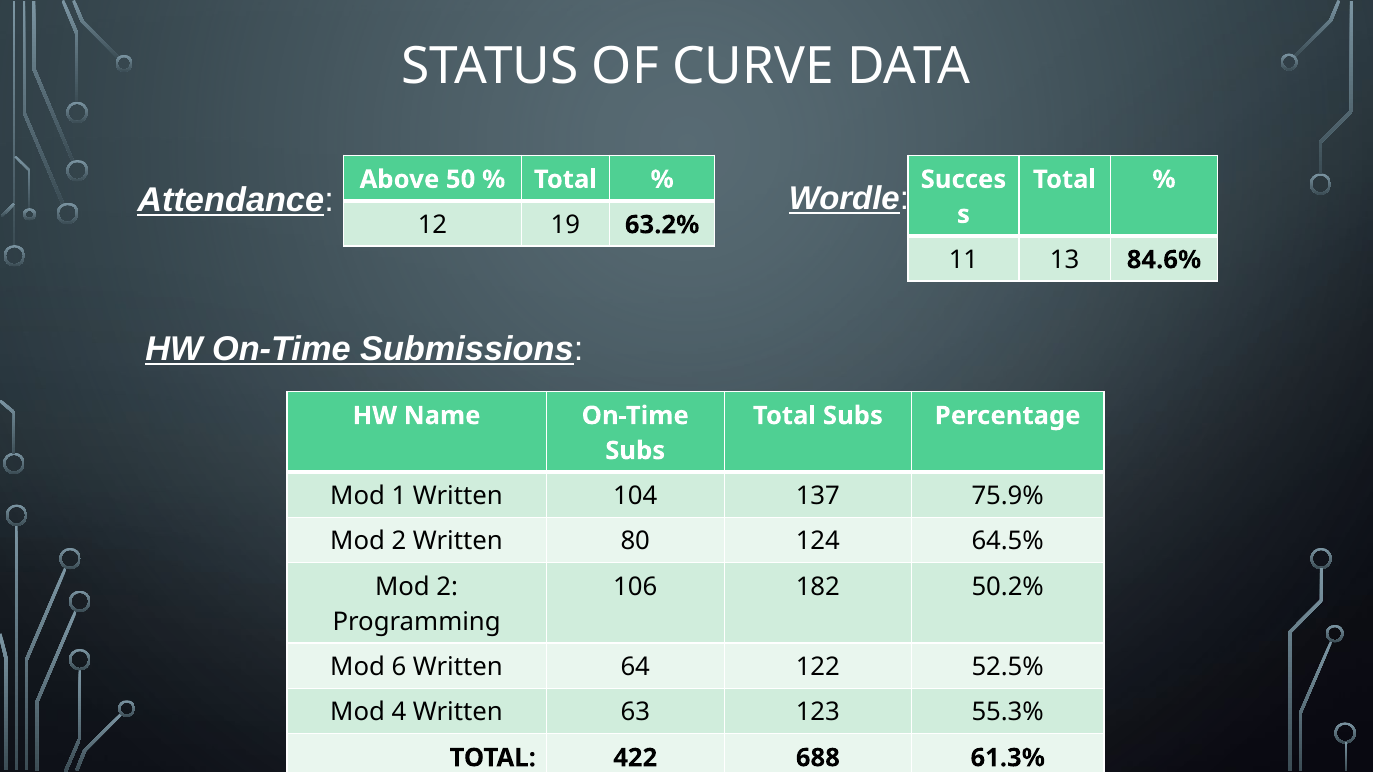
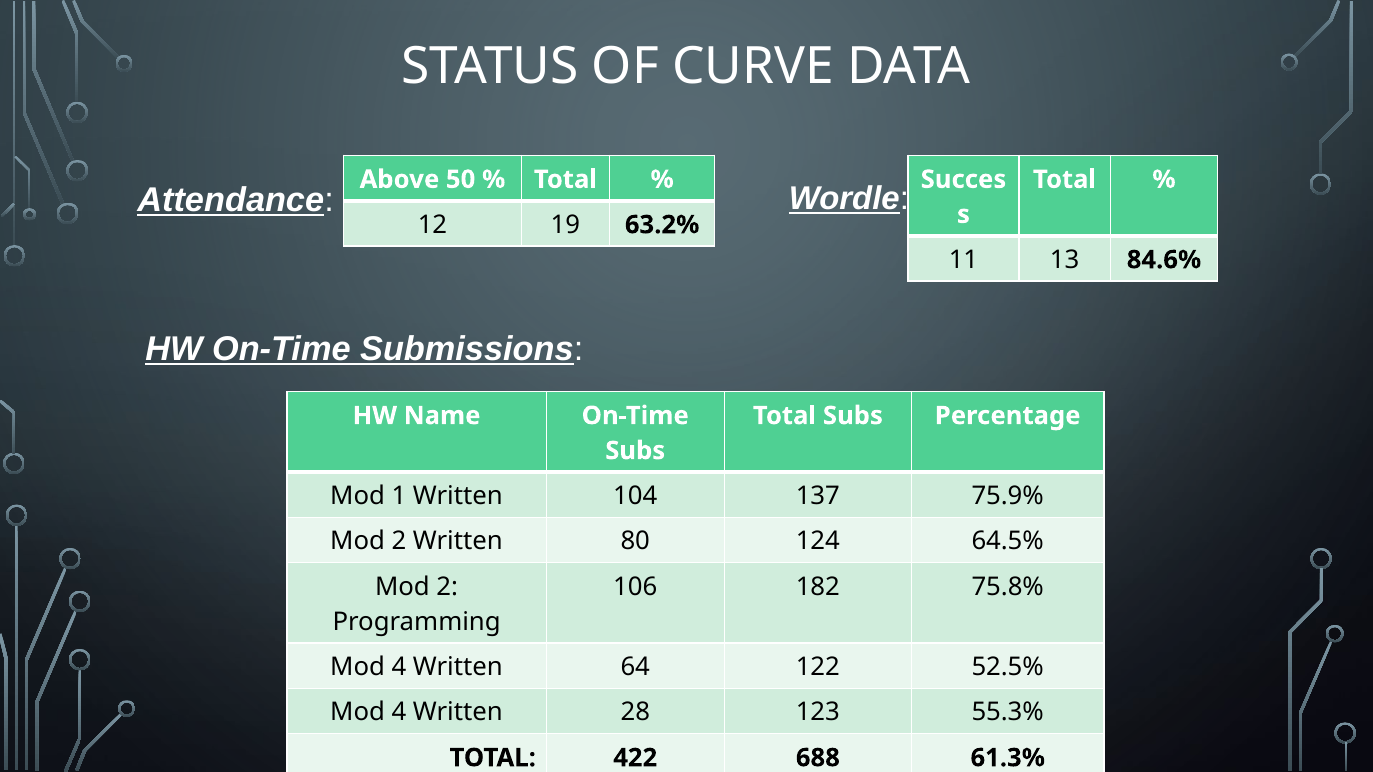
50.2%: 50.2% -> 75.8%
6 at (399, 667): 6 -> 4
63: 63 -> 28
